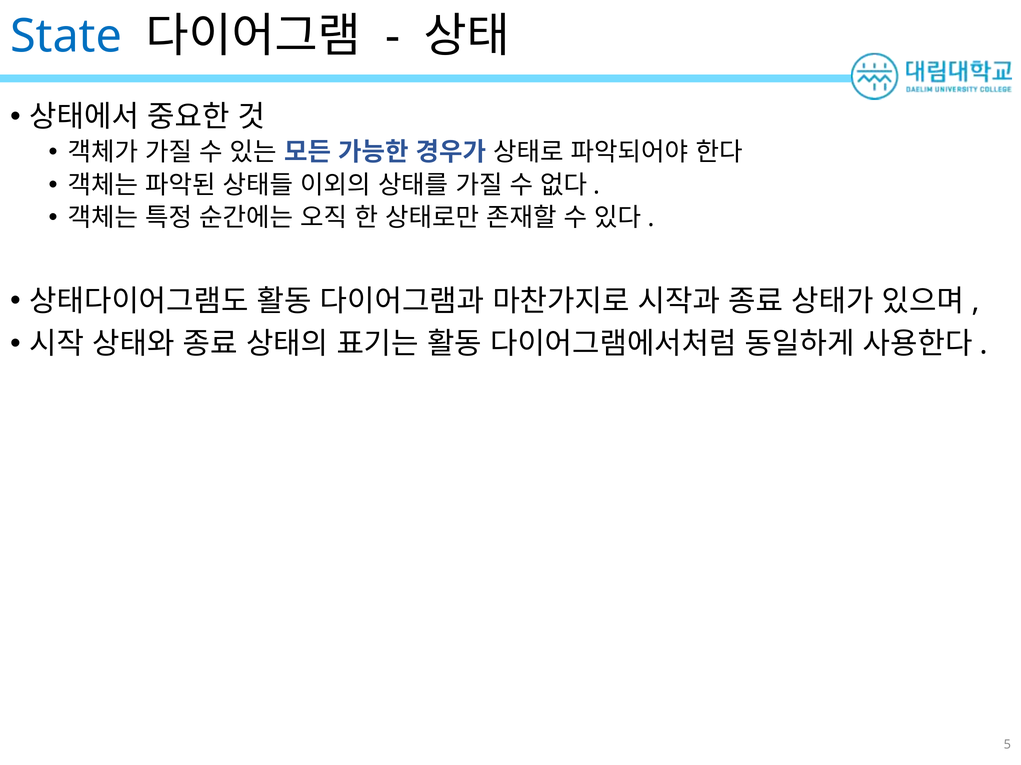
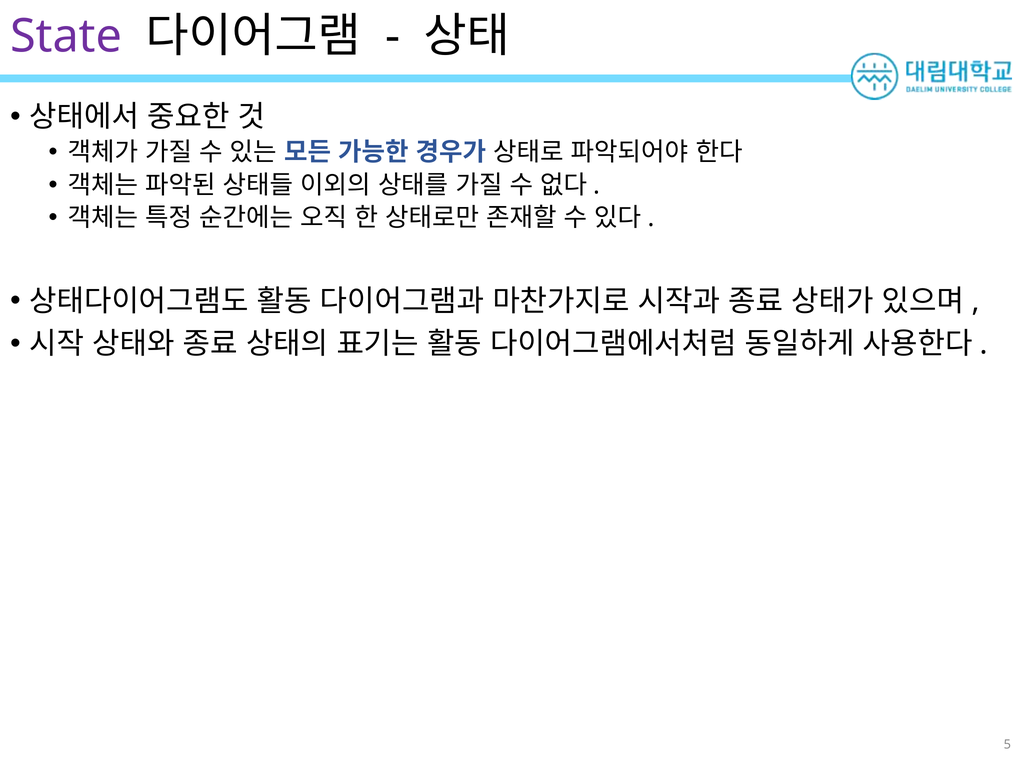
State colour: blue -> purple
